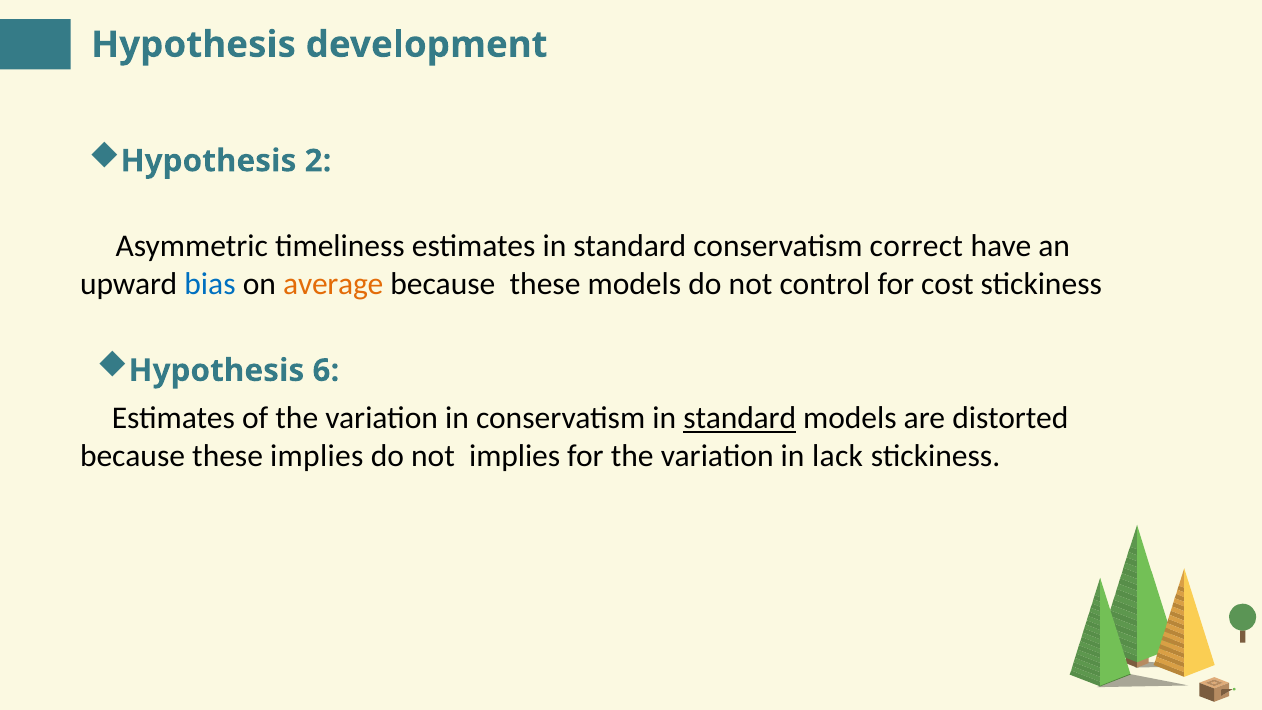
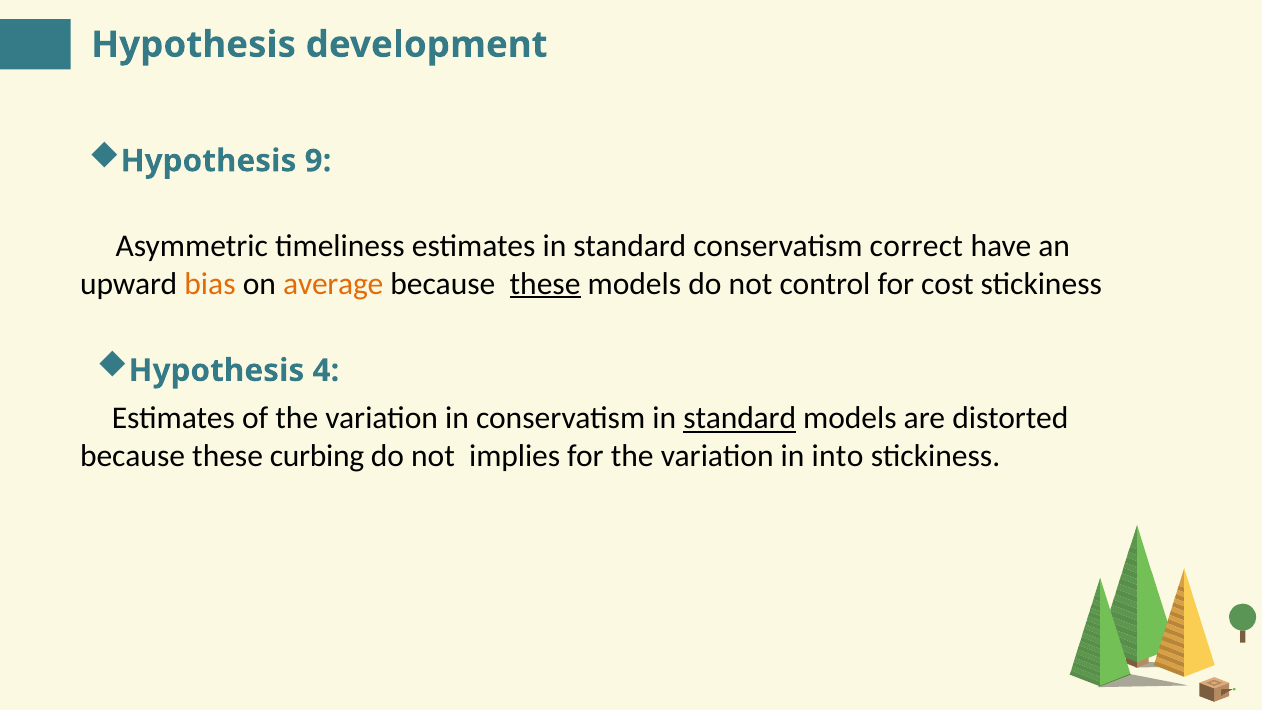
2: 2 -> 9
bias colour: blue -> orange
these at (545, 284) underline: none -> present
6: 6 -> 4
these implies: implies -> curbing
lack: lack -> into
